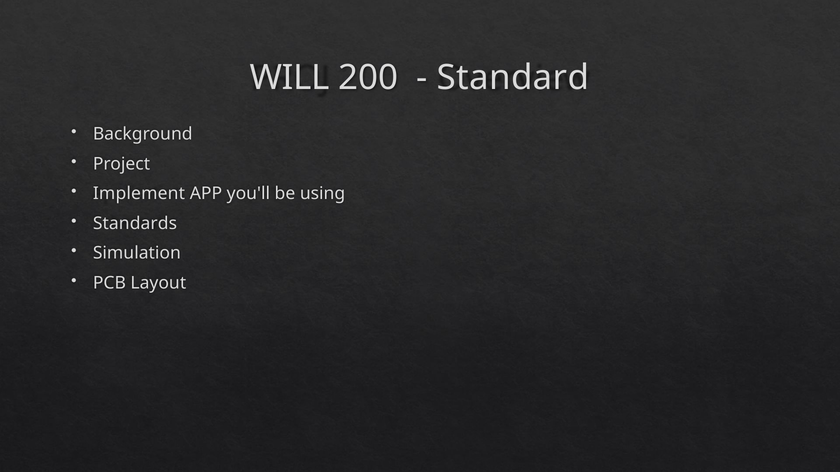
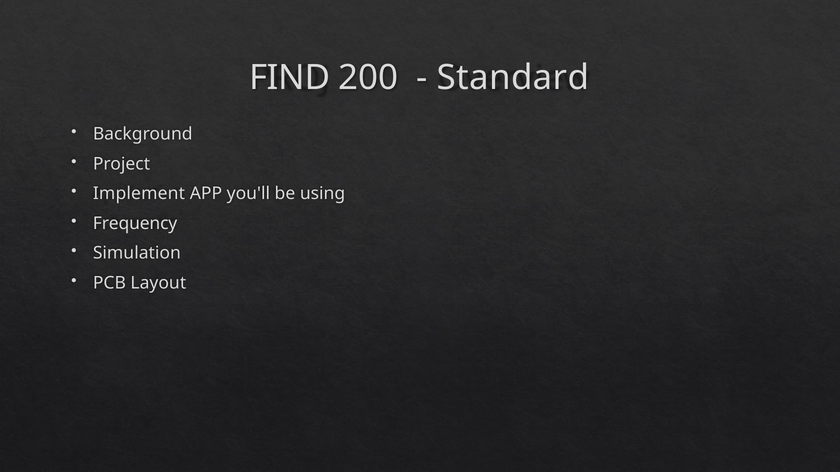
WILL: WILL -> FIND
Standards: Standards -> Frequency
